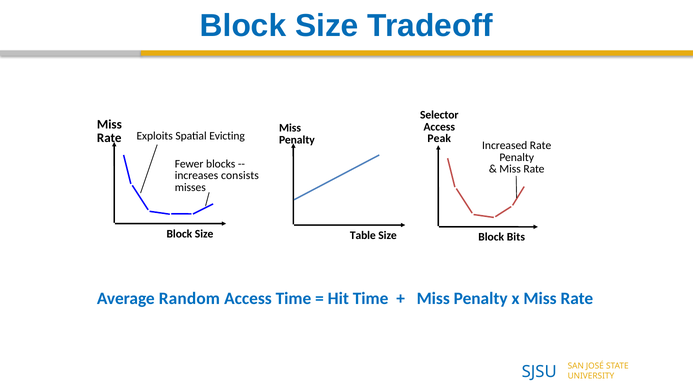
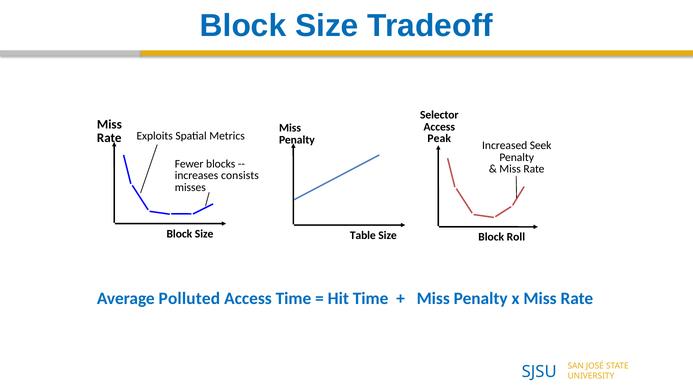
Evicting: Evicting -> Metrics
Increased Rate: Rate -> Seek
Bits: Bits -> Roll
Random: Random -> Polluted
